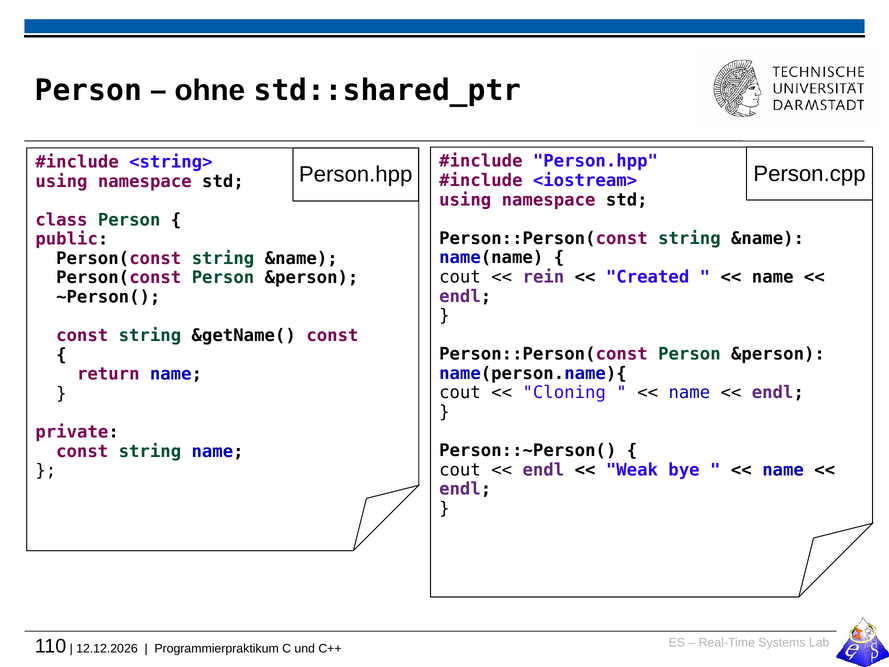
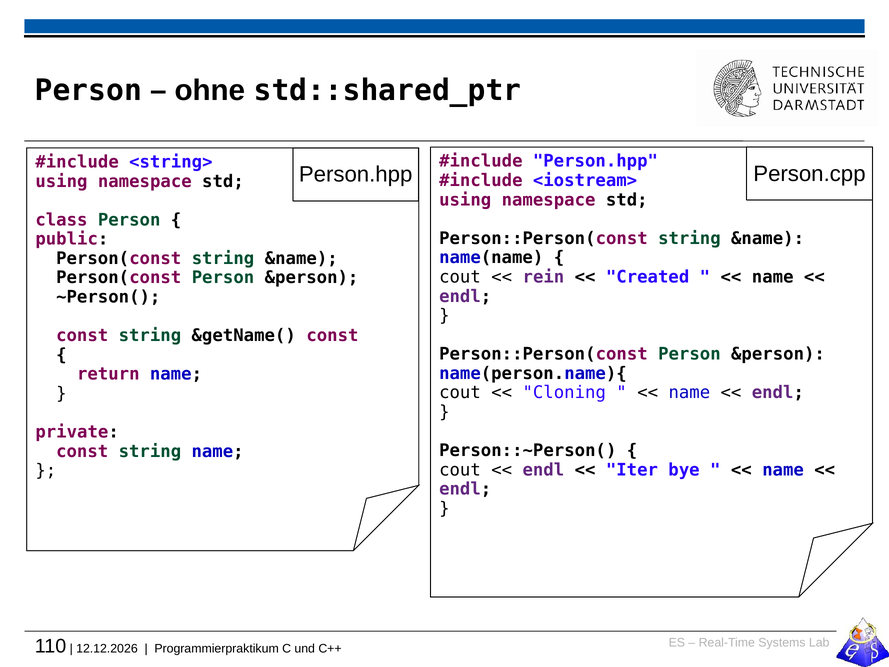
Weak: Weak -> Iter
